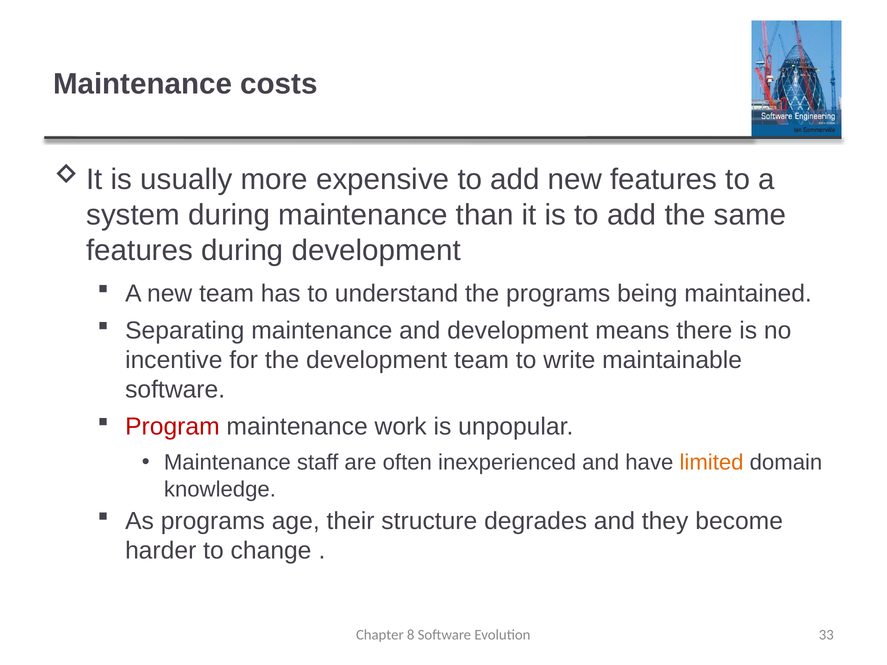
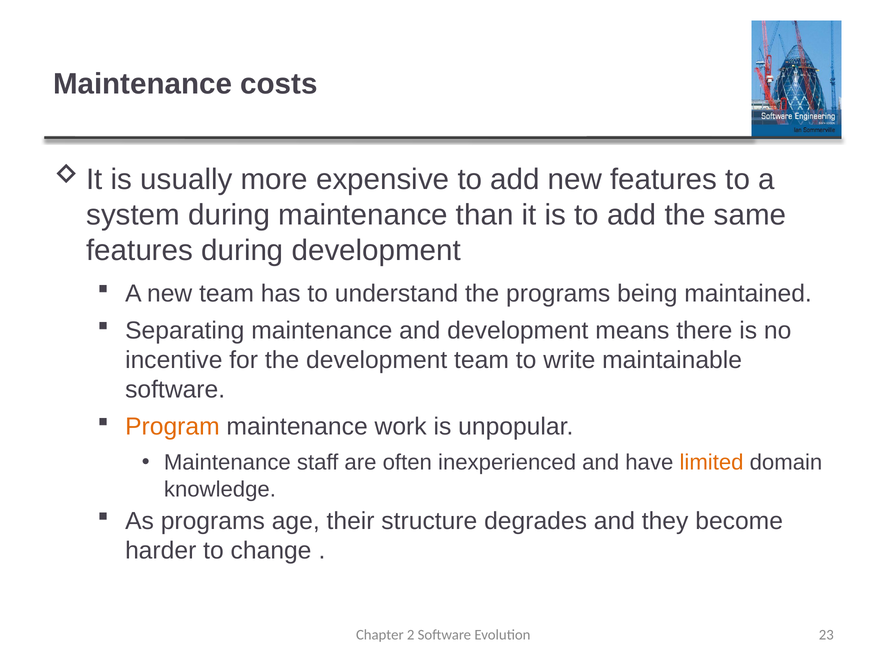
Program colour: red -> orange
8: 8 -> 2
33: 33 -> 23
